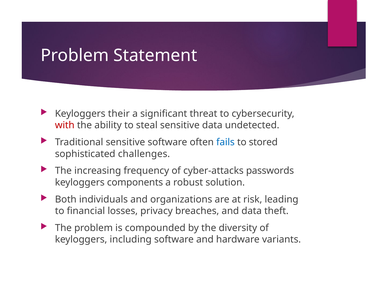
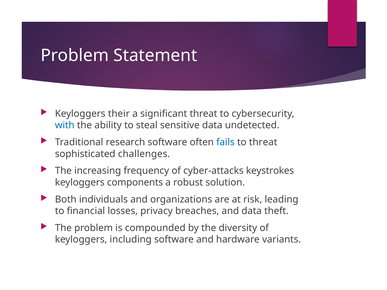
with colour: red -> blue
Traditional sensitive: sensitive -> research
to stored: stored -> threat
passwords: passwords -> keystrokes
